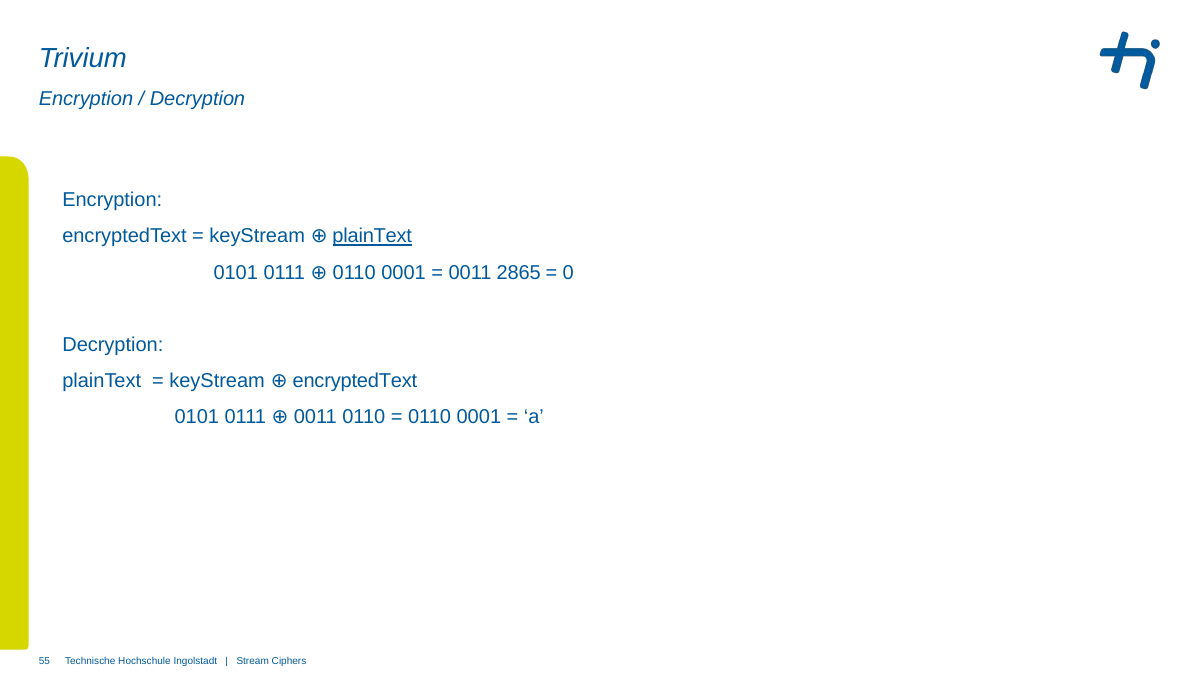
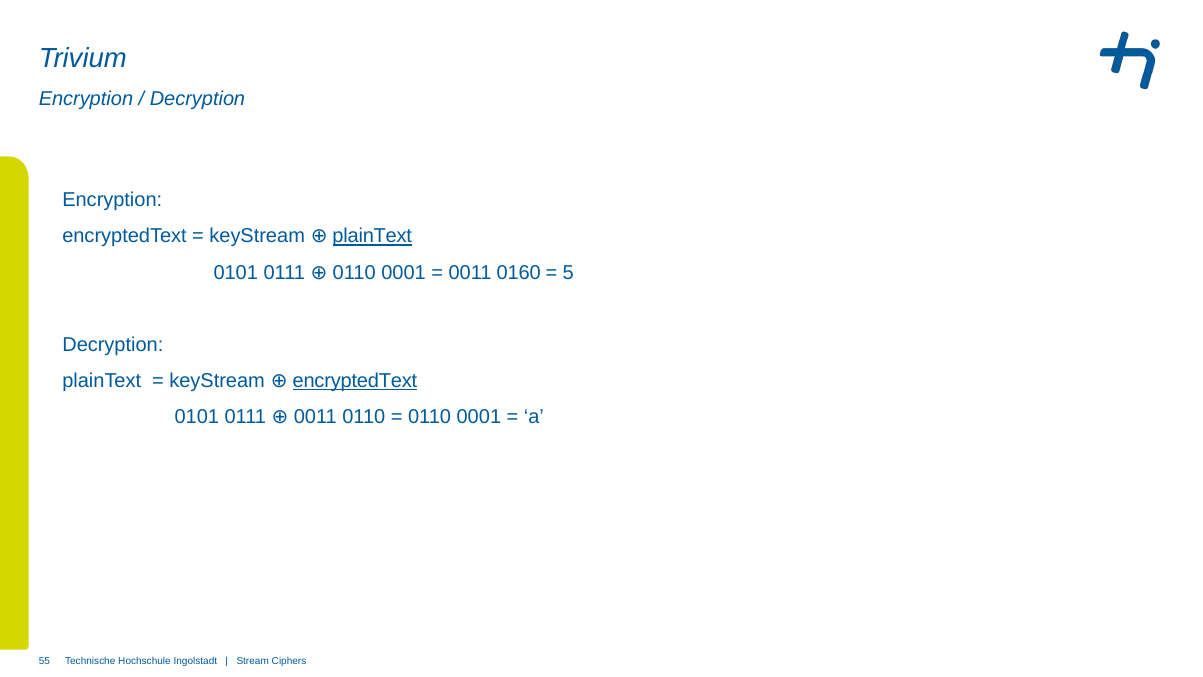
2865: 2865 -> 0160
0: 0 -> 5
encryptedText at (355, 380) underline: none -> present
